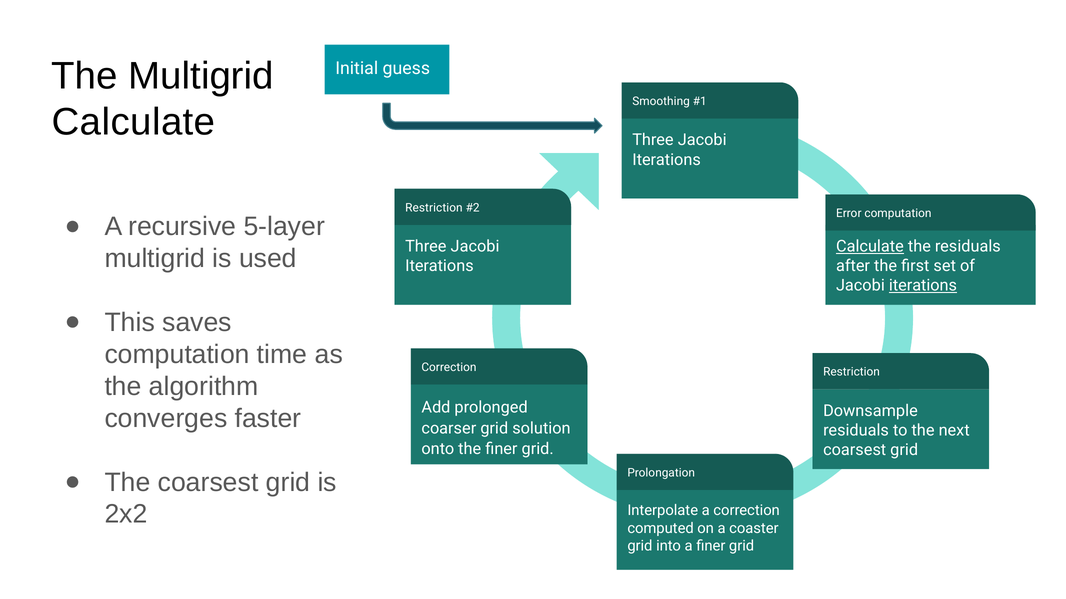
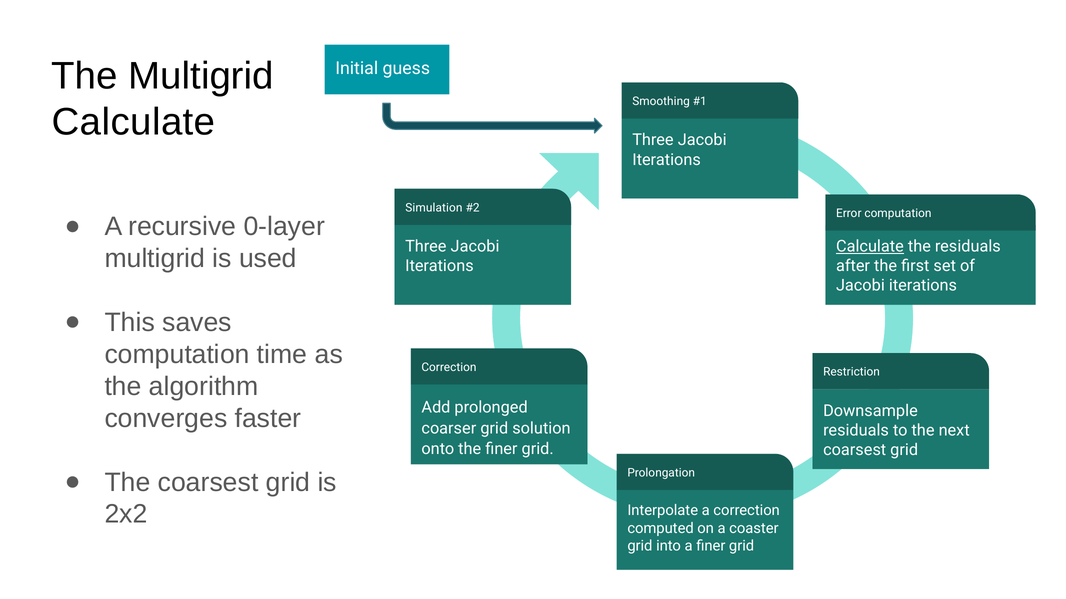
Restriction at (434, 208): Restriction -> Simulation
5-layer: 5-layer -> 0-layer
iterations at (923, 286) underline: present -> none
